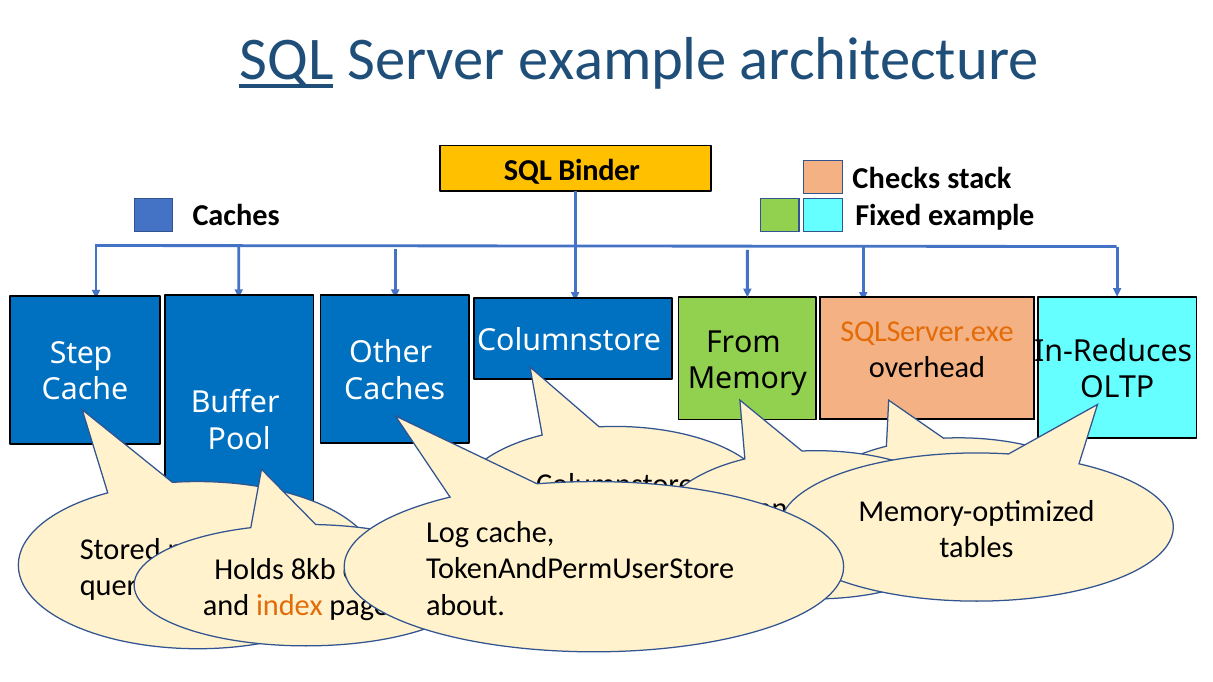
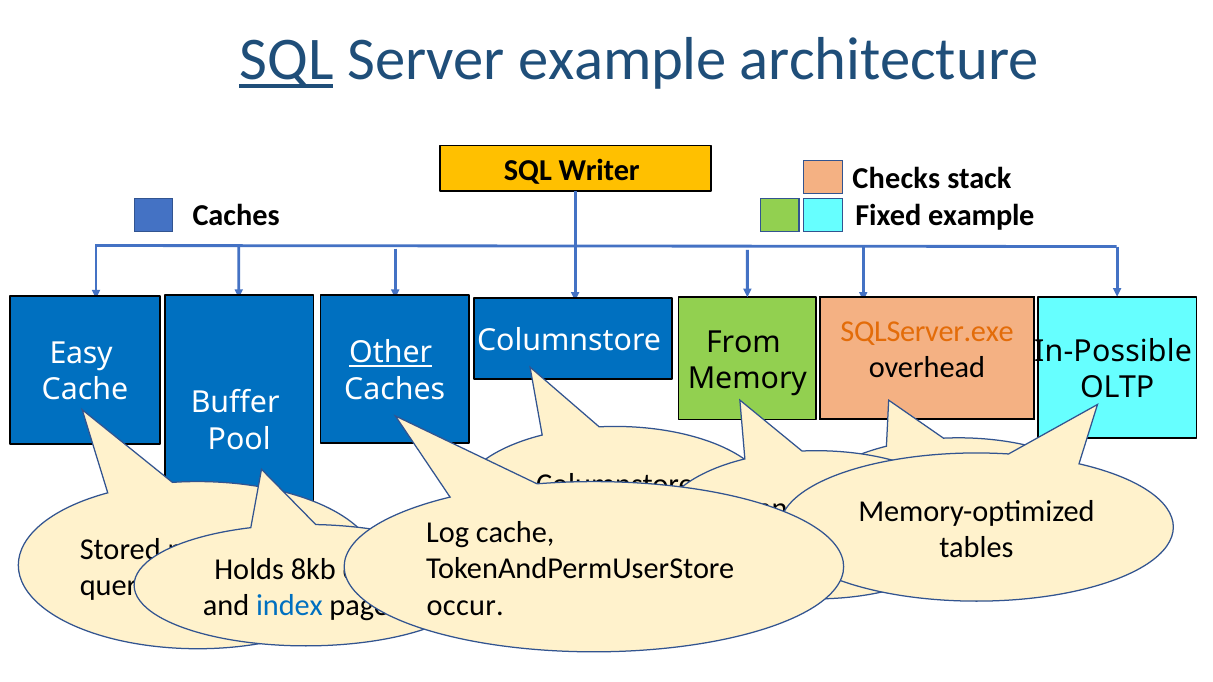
Binder: Binder -> Writer
Other underline: none -> present
Step: Step -> Easy
In-Reduces: In-Reduces -> In-Possible
about: about -> occur
index colour: orange -> blue
